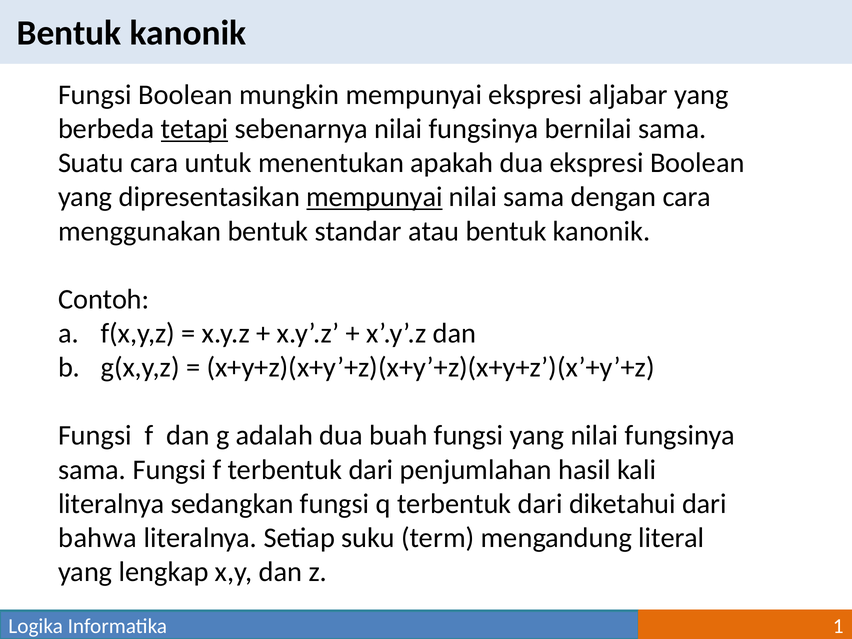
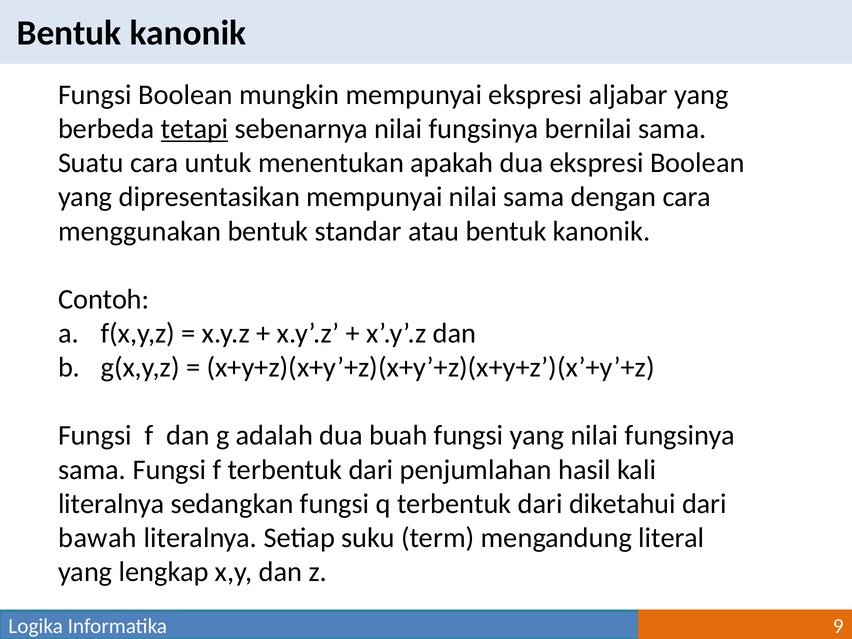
mempunyai at (374, 197) underline: present -> none
bahwa: bahwa -> bawah
1: 1 -> 9
